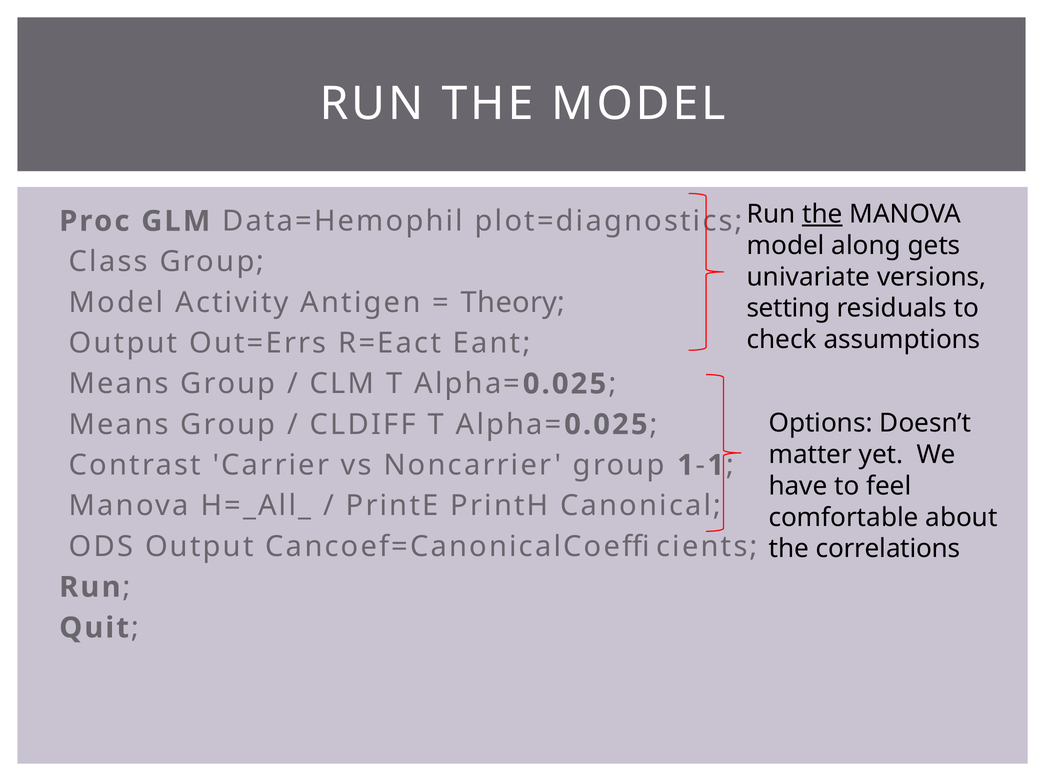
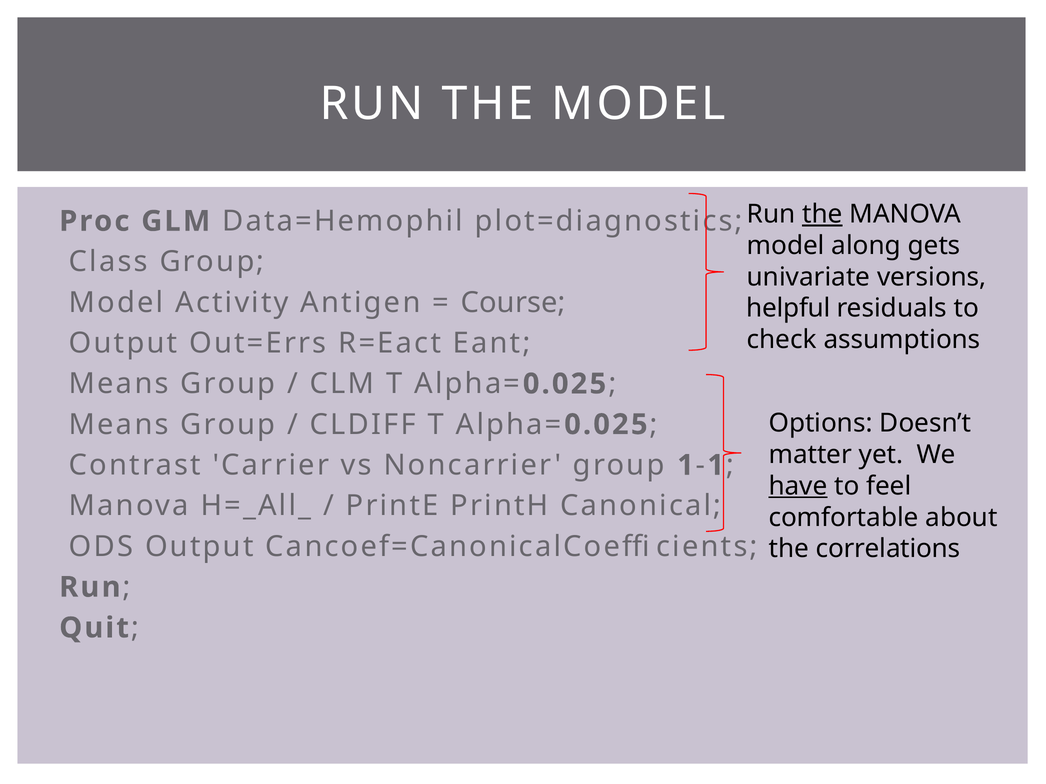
Theory: Theory -> Course
setting: setting -> helpful
have underline: none -> present
